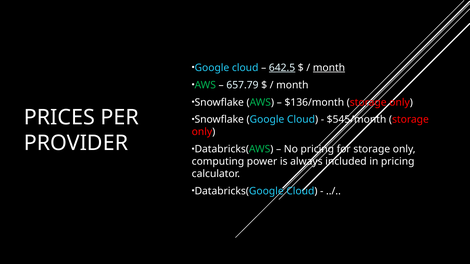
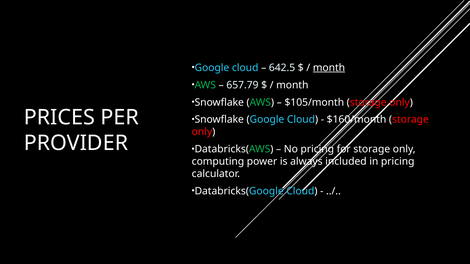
642.5 underline: present -> none
$136/month: $136/month -> $105/month
$545/month: $545/month -> $160/month
